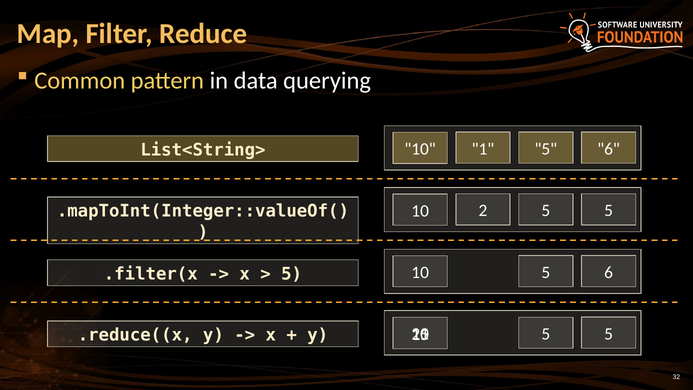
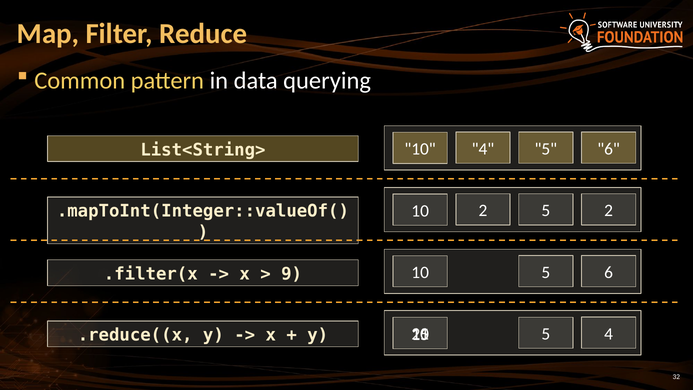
10 1: 1 -> 4
2 5: 5 -> 2
5 at (292, 274): 5 -> 9
5 5: 5 -> 4
